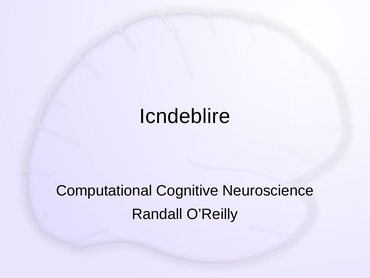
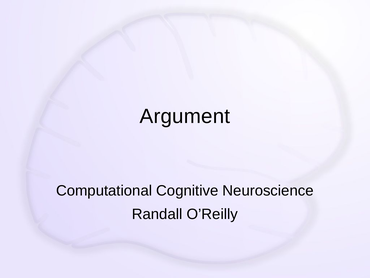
Icndeblire: Icndeblire -> Argument
